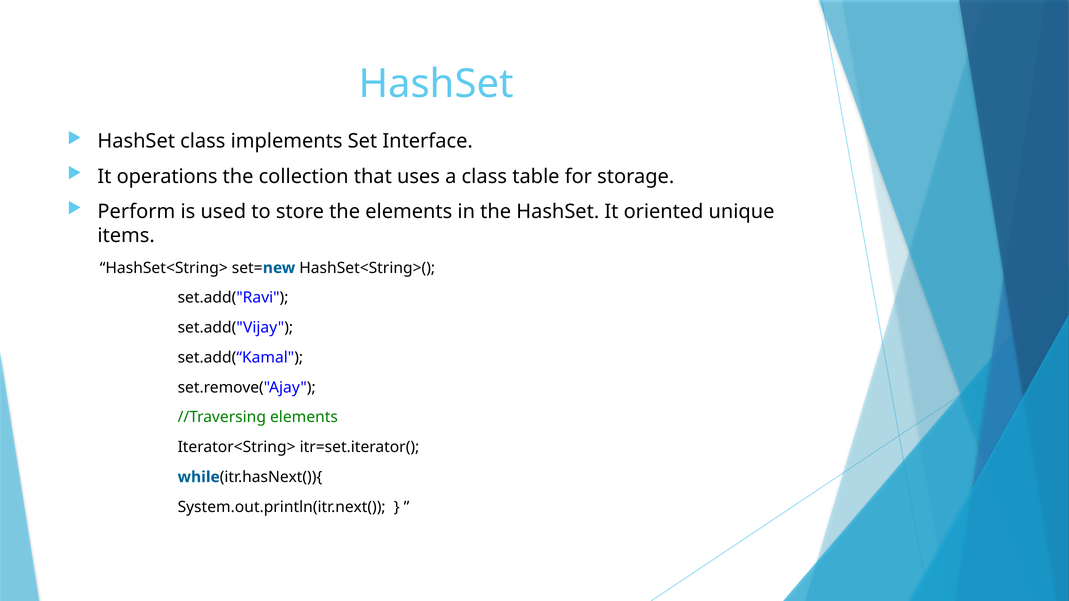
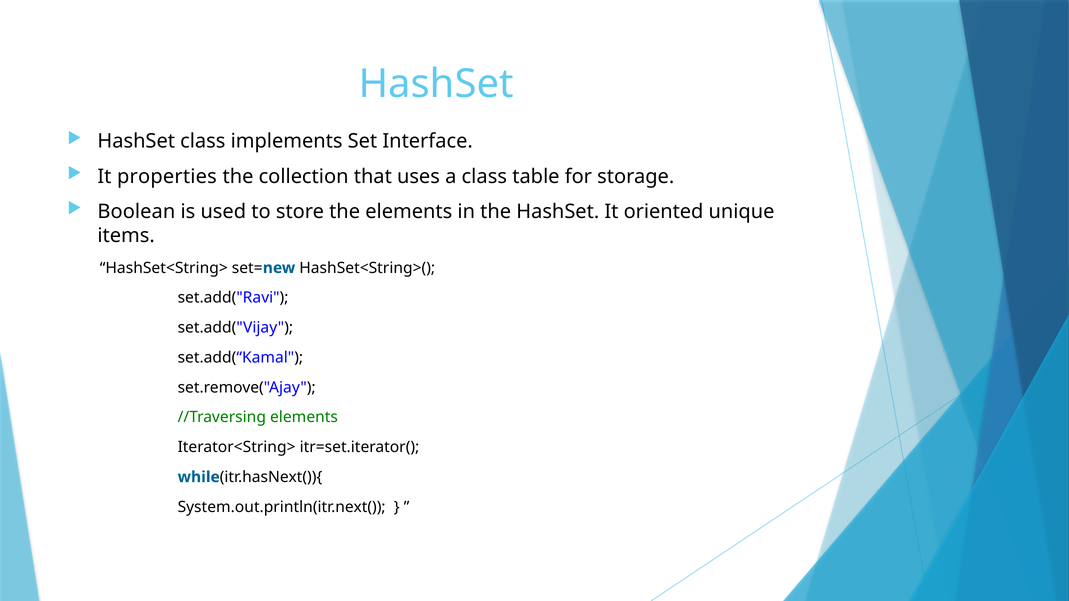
operations: operations -> properties
Perform: Perform -> Boolean
